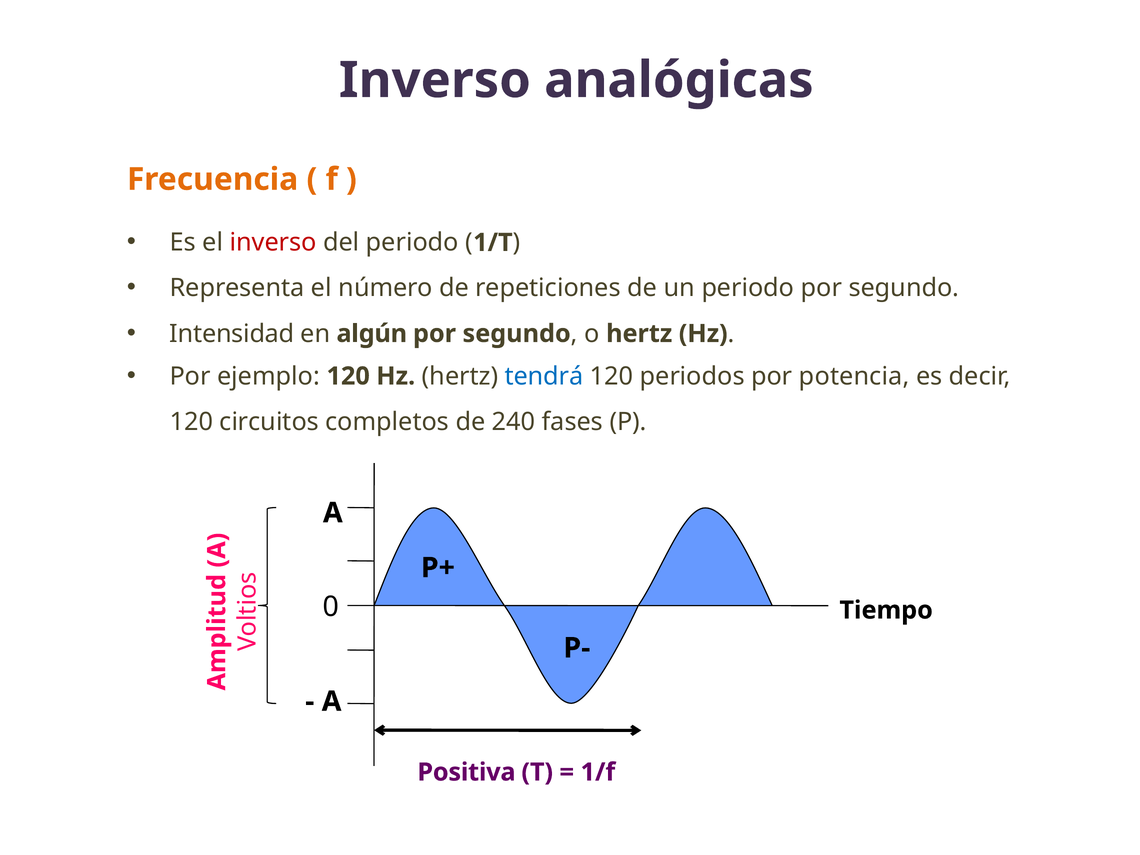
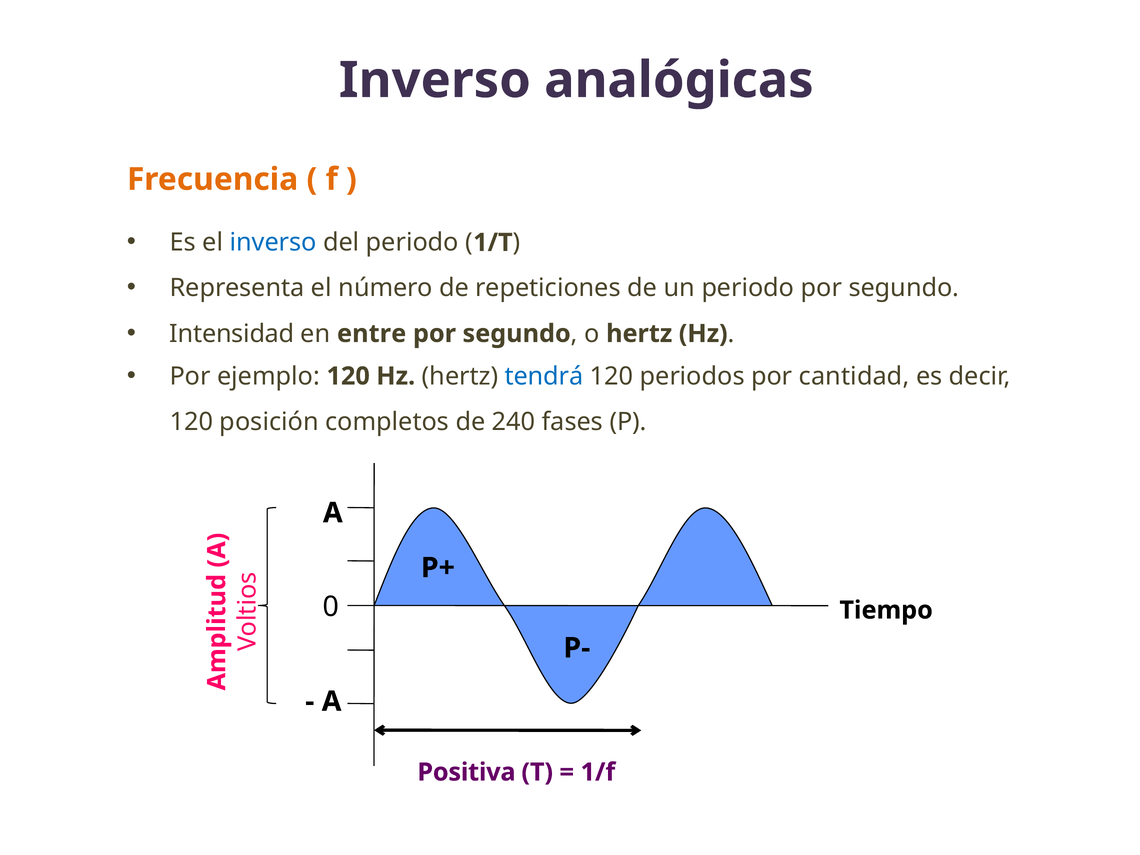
inverso at (273, 243) colour: red -> blue
algún: algún -> entre
potencia: potencia -> cantidad
circuitos: circuitos -> posición
